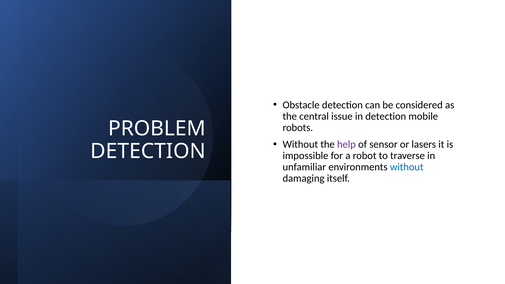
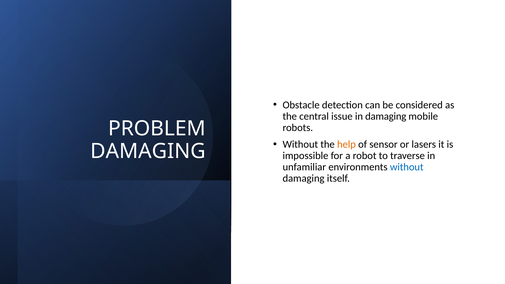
in detection: detection -> damaging
help colour: purple -> orange
DETECTION at (148, 151): DETECTION -> DAMAGING
